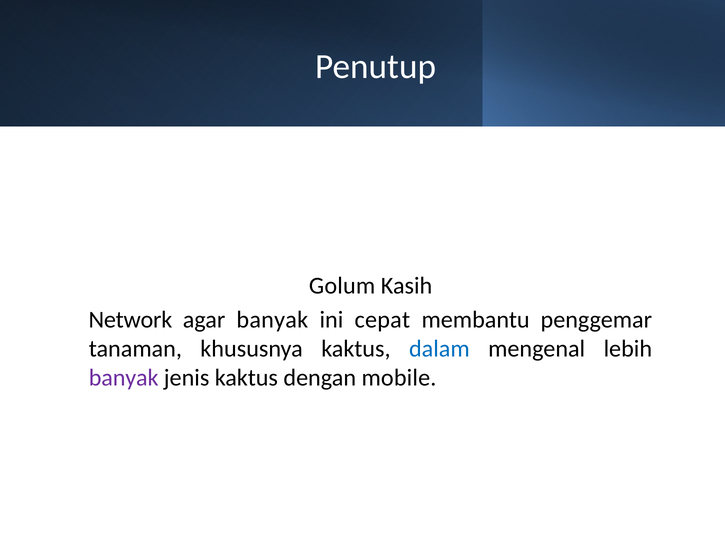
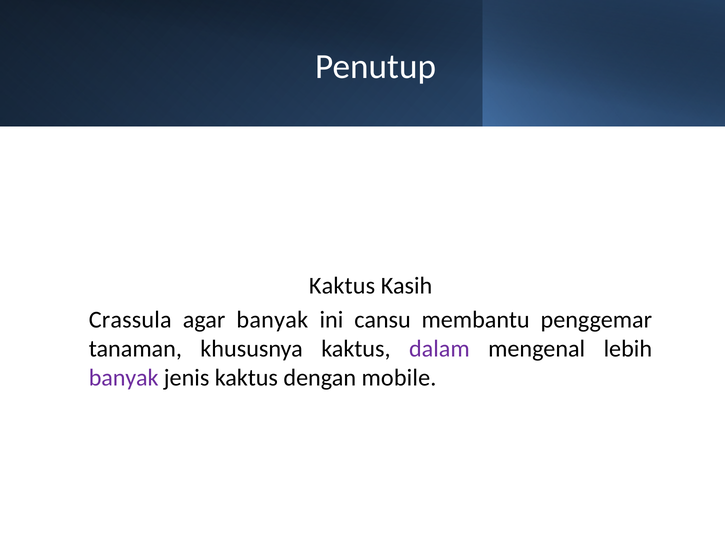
Golum at (342, 286): Golum -> Kaktus
Network: Network -> Crassula
cepat: cepat -> cansu
dalam colour: blue -> purple
